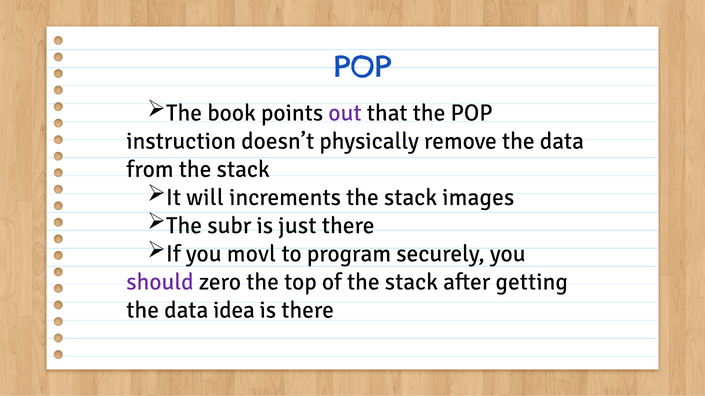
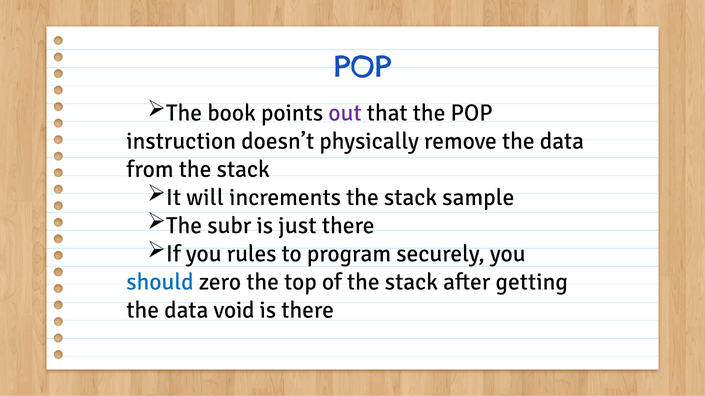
images: images -> sample
movl: movl -> rules
should colour: purple -> blue
idea: idea -> void
